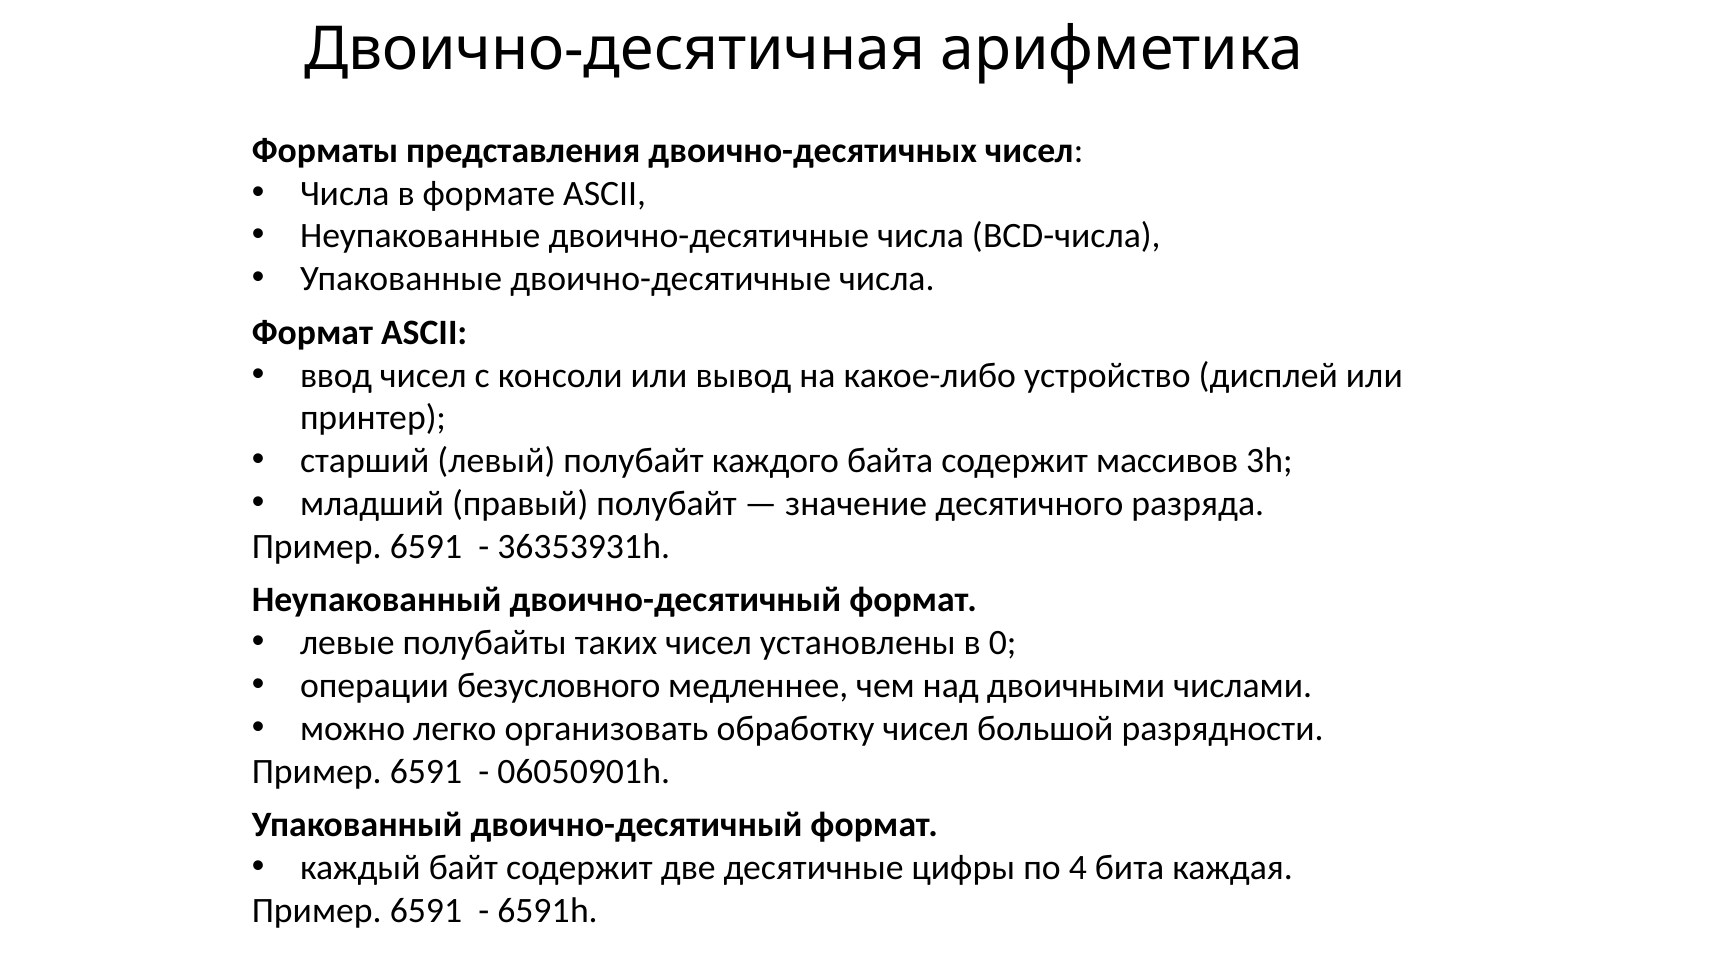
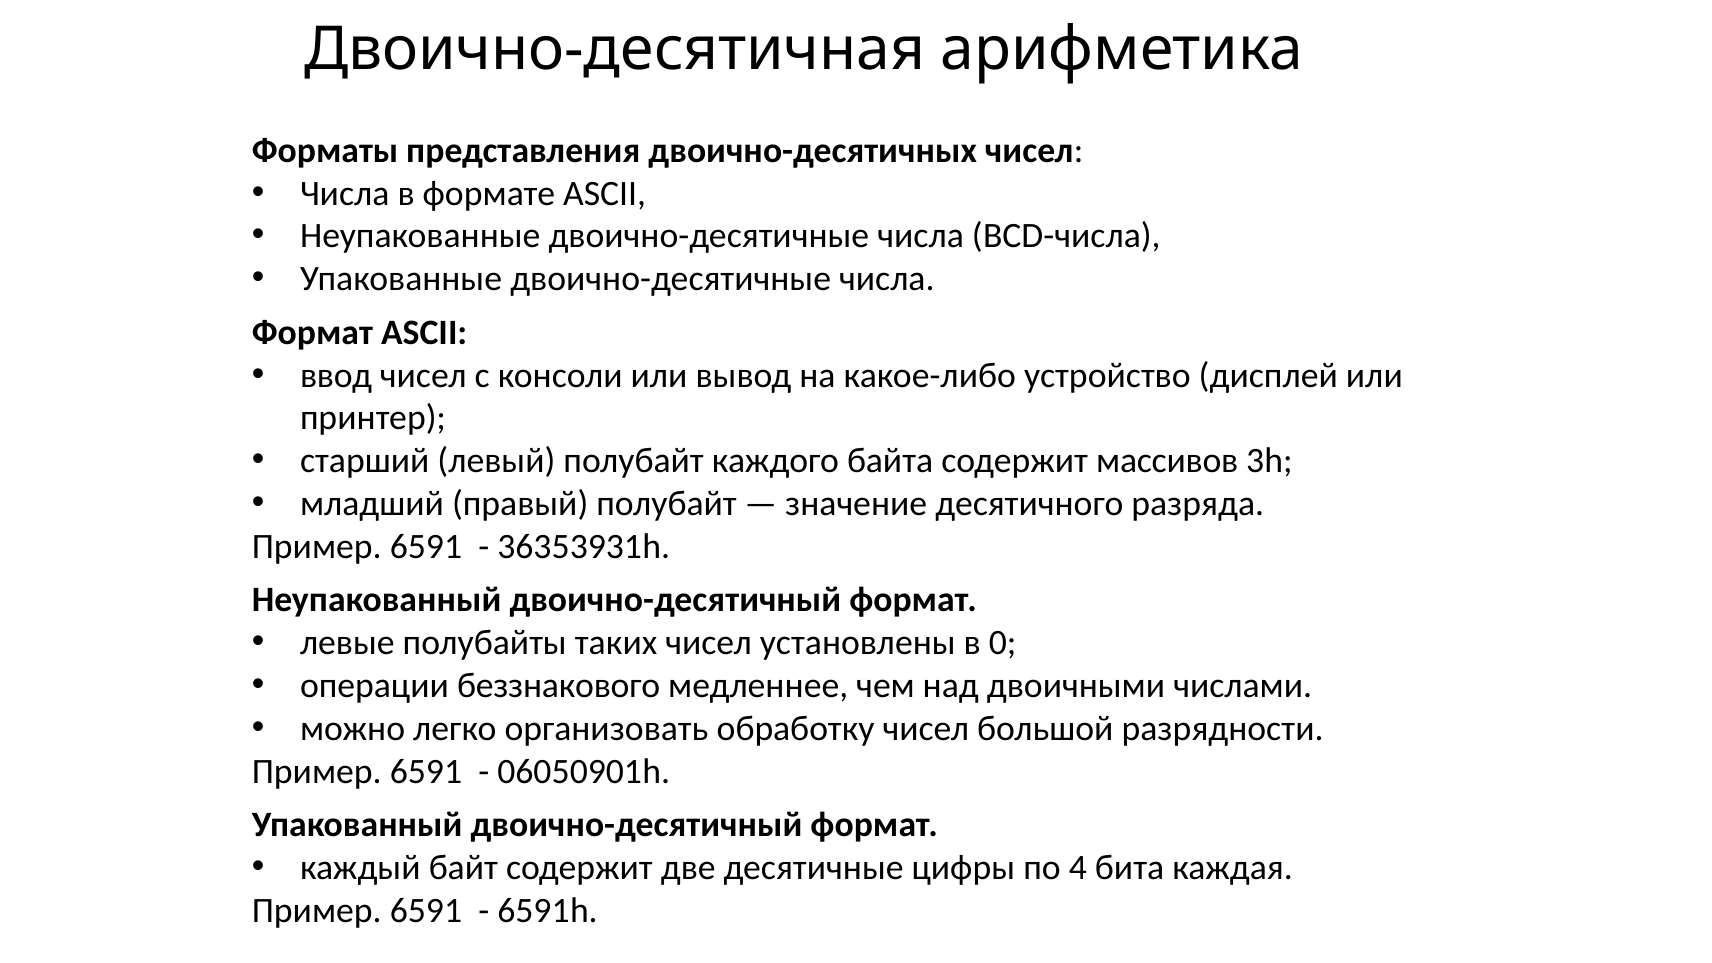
безусловного: безусловного -> беззнакового
